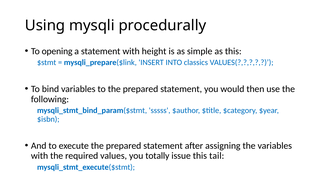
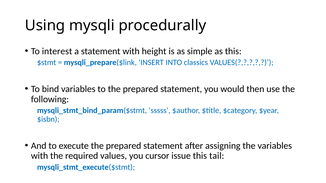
opening: opening -> interest
totally: totally -> cursor
